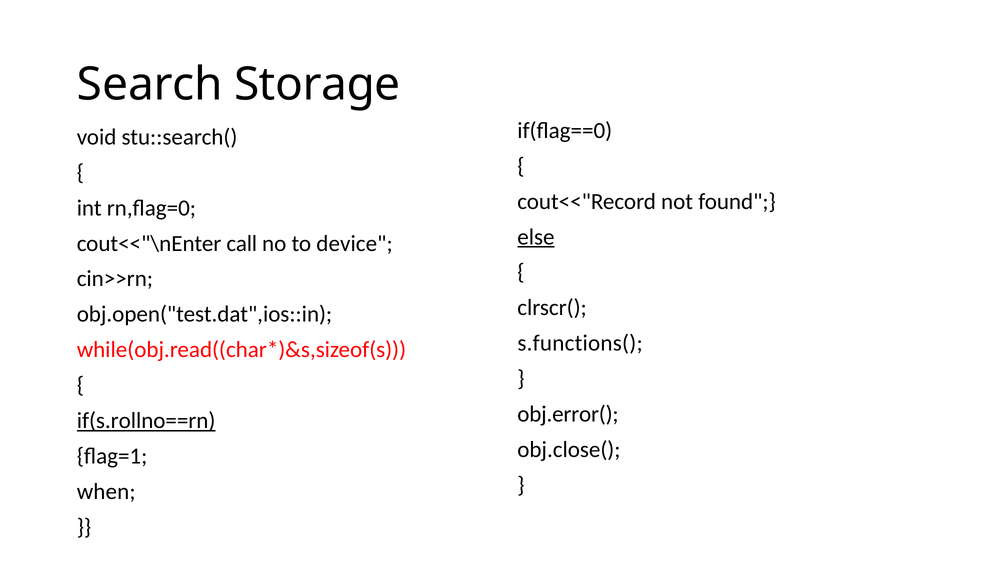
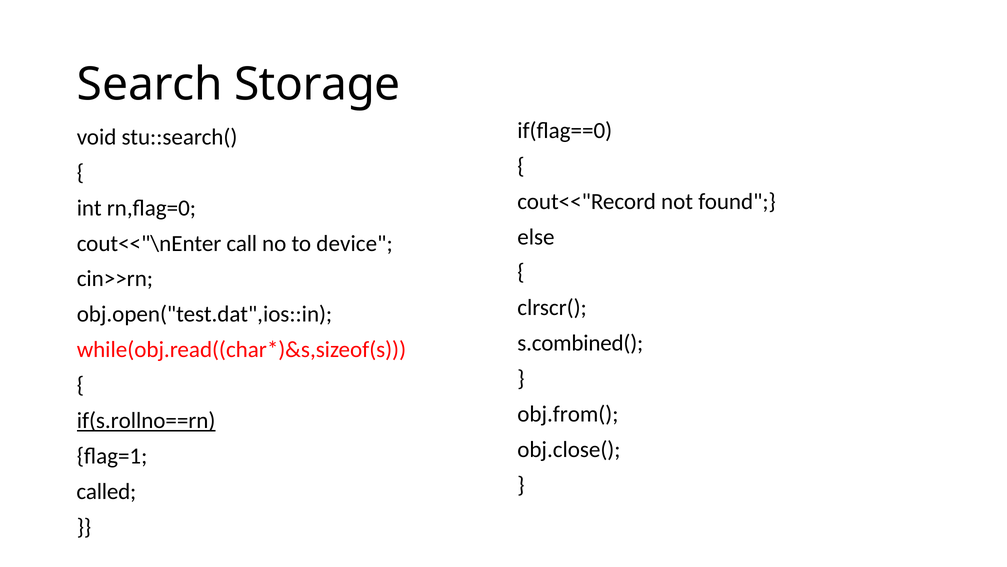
else underline: present -> none
s.functions(: s.functions( -> s.combined(
obj.error(: obj.error( -> obj.from(
when: when -> called
